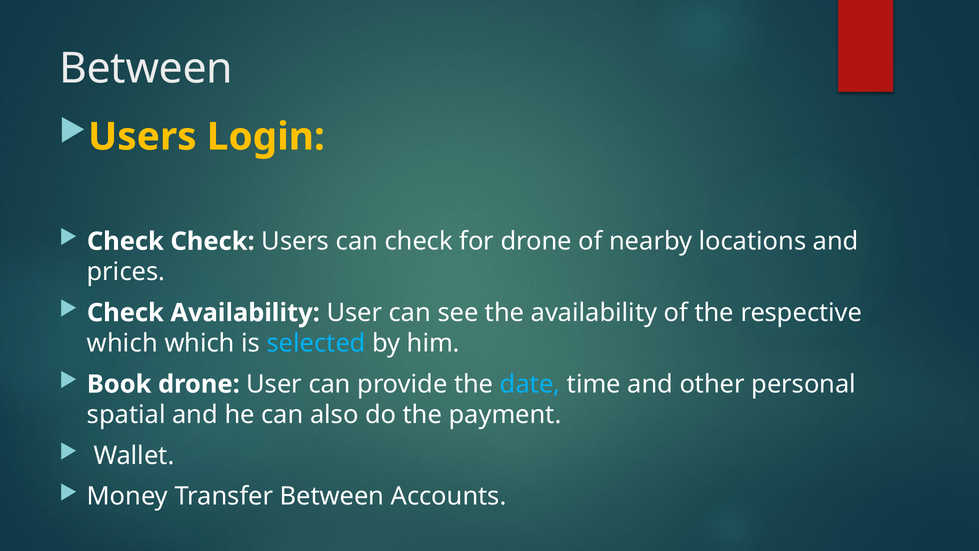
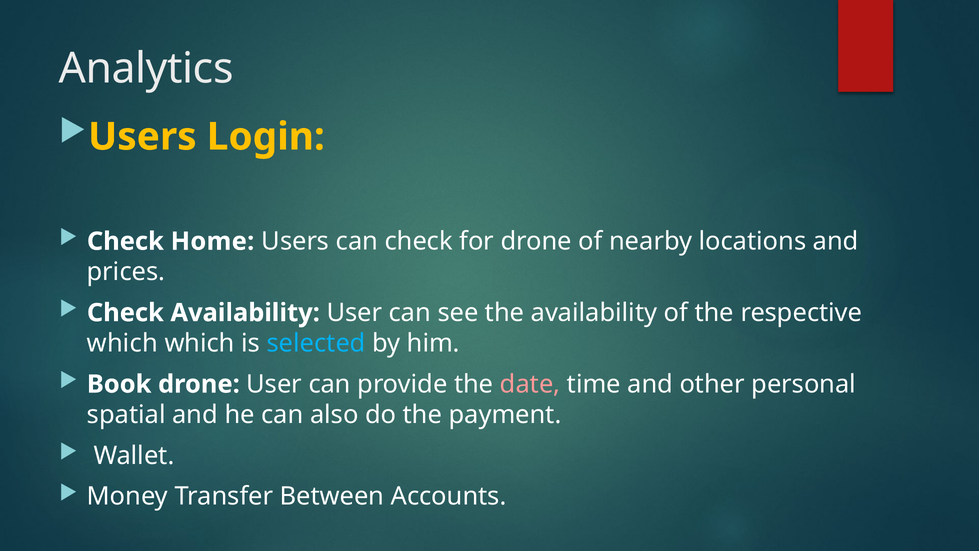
Between at (146, 69): Between -> Analytics
Check Check: Check -> Home
date colour: light blue -> pink
